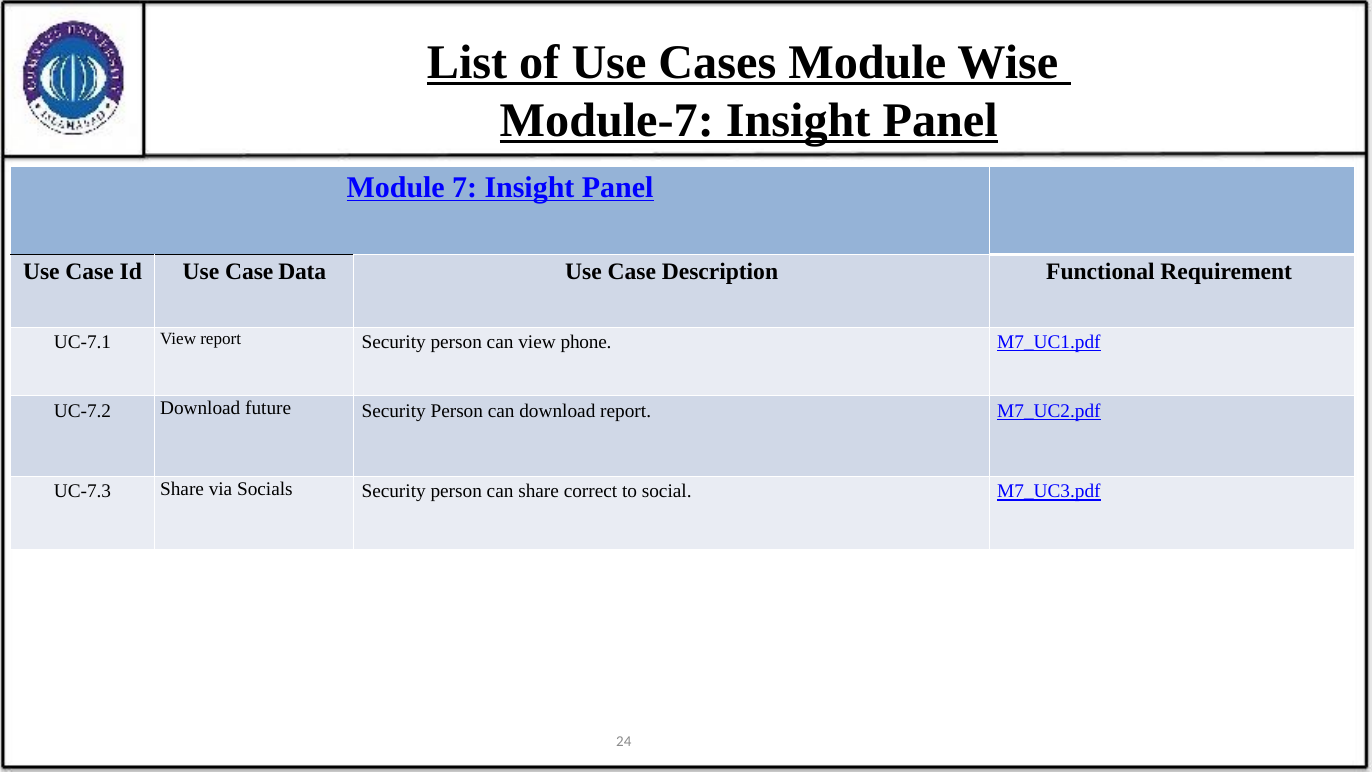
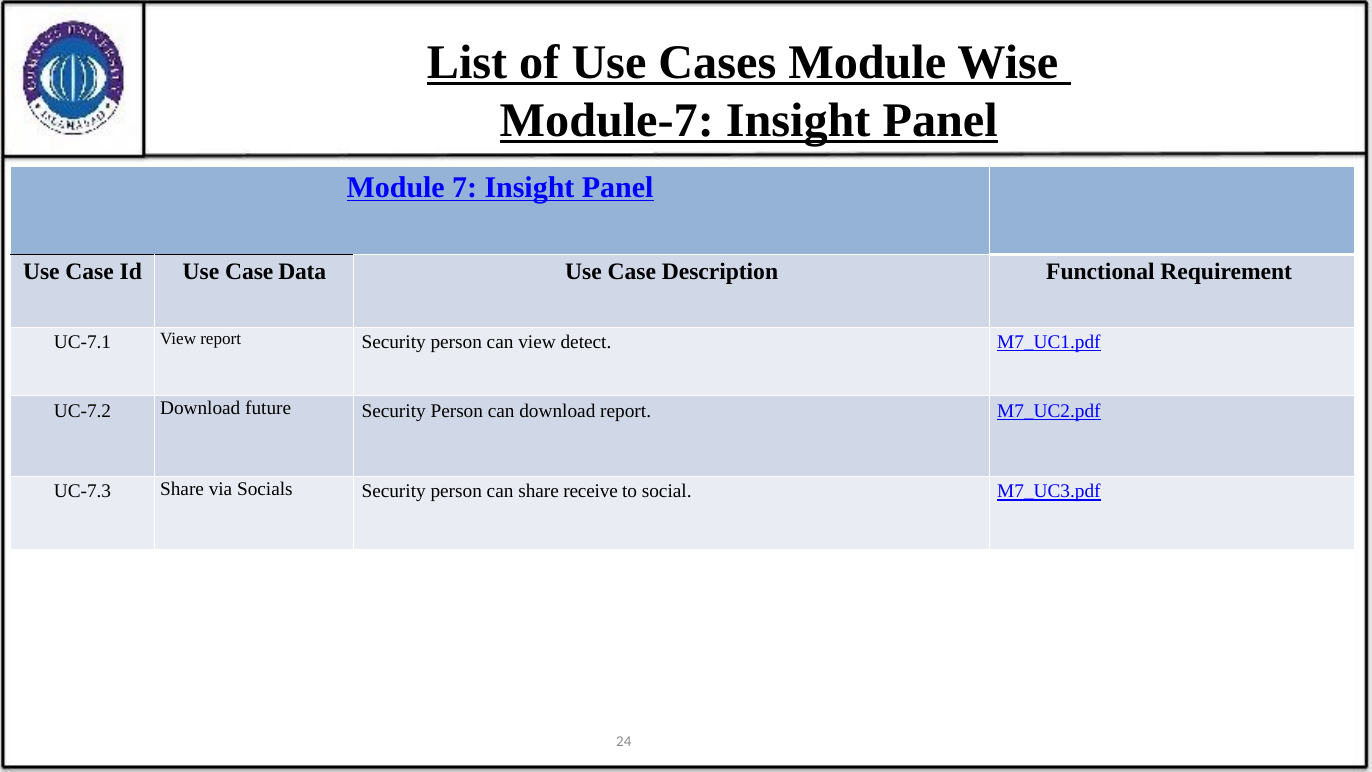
phone: phone -> detect
correct: correct -> receive
